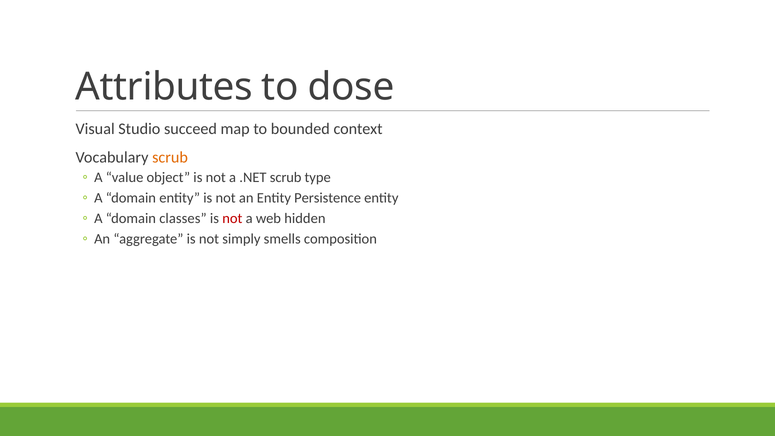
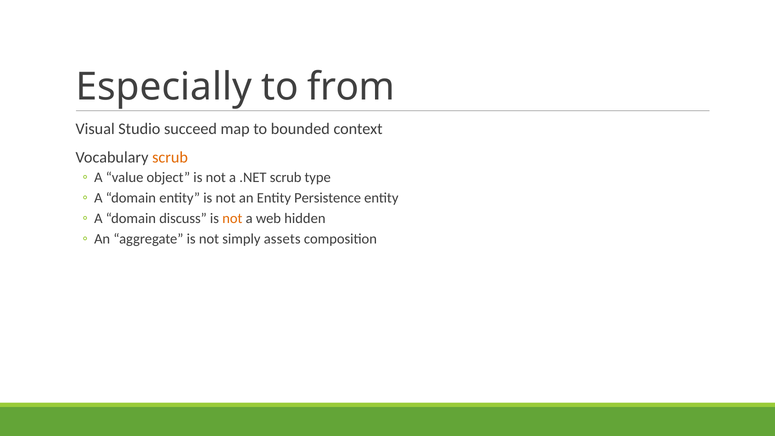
Attributes: Attributes -> Especially
dose: dose -> from
classes: classes -> discuss
not at (232, 219) colour: red -> orange
smells: smells -> assets
